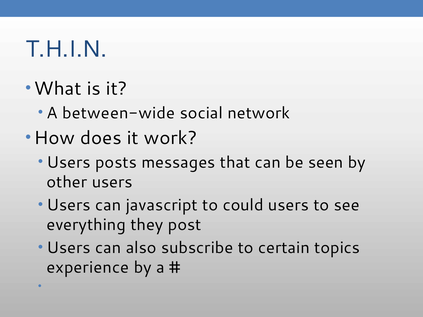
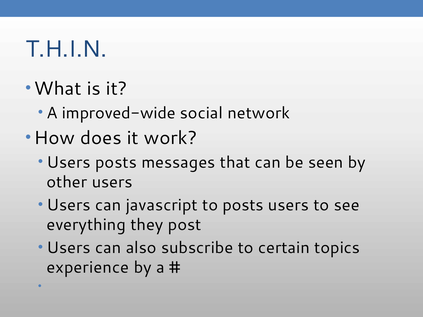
between-wide: between-wide -> improved-wide
to could: could -> posts
